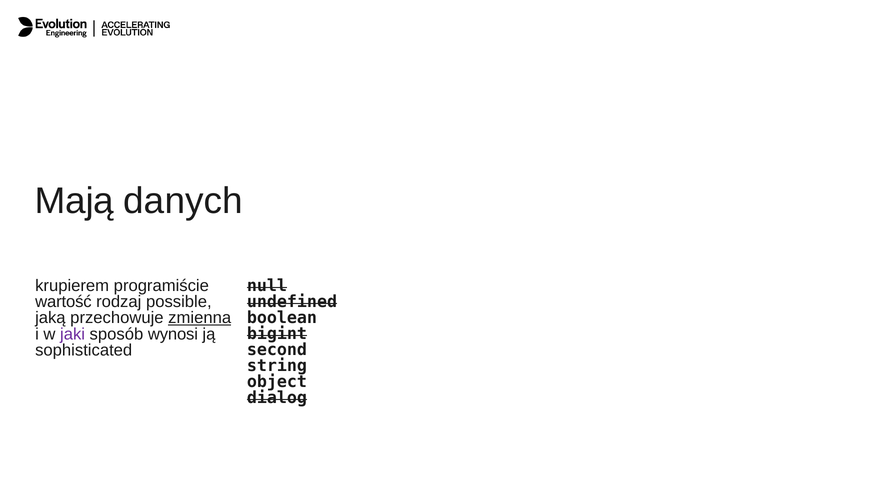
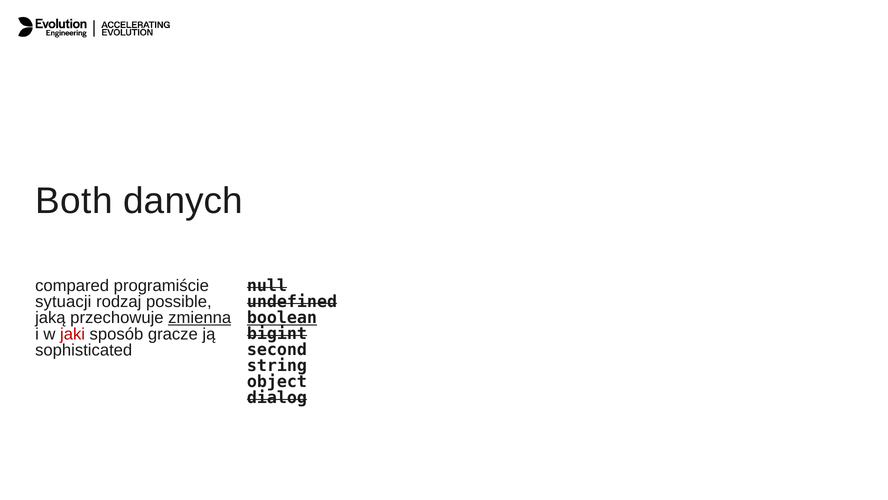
Mają: Mają -> Both
krupierem: krupierem -> compared
wartość: wartość -> sytuacji
boolean underline: none -> present
jaki colour: purple -> red
wynosi: wynosi -> gracze
